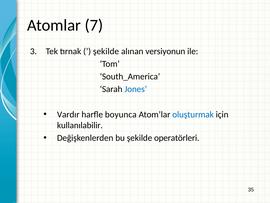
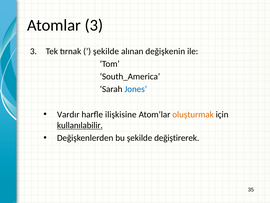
Atomlar 7: 7 -> 3
versiyonun: versiyonun -> değişkenin
boyunca: boyunca -> ilişkisine
oluşturmak colour: blue -> orange
kullanılabilir underline: none -> present
operatörleri: operatörleri -> değiştirerek
